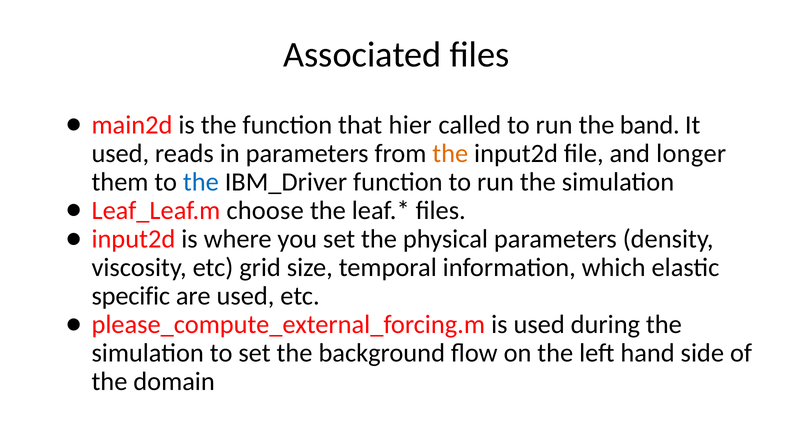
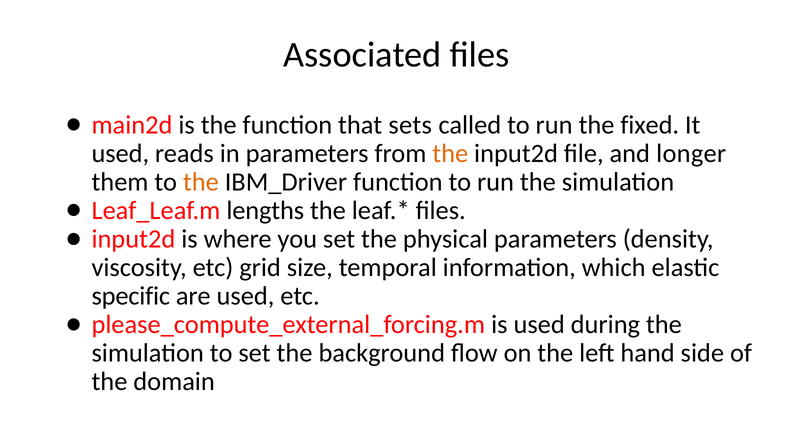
hier: hier -> sets
band: band -> fixed
the at (201, 182) colour: blue -> orange
choose: choose -> lengths
